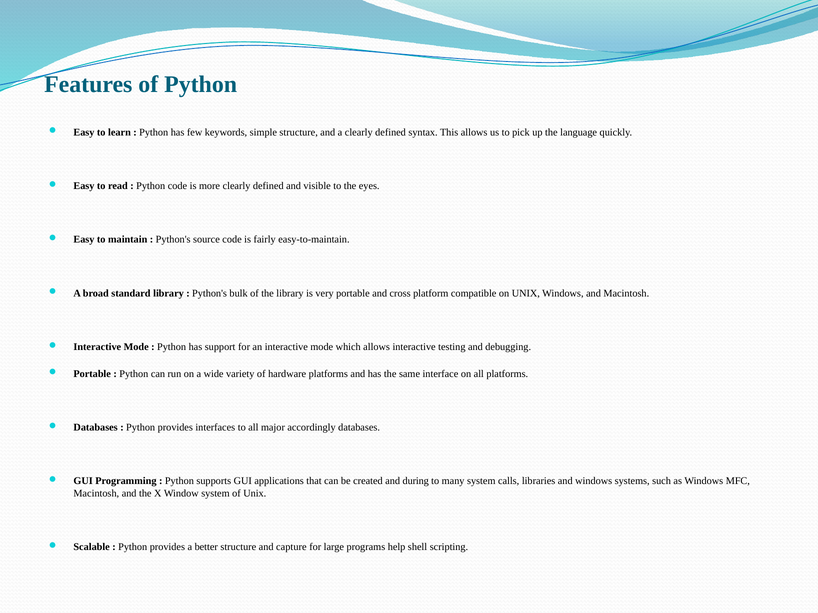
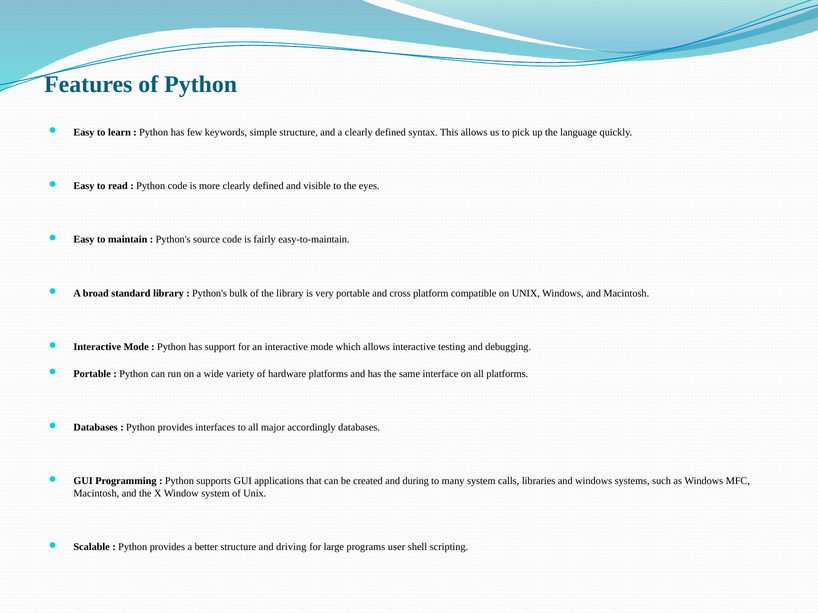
capture: capture -> driving
help: help -> user
